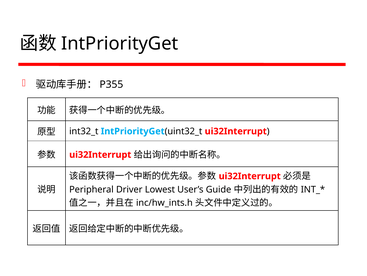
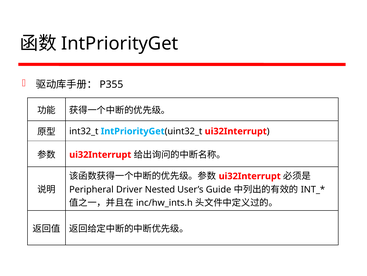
Lowest: Lowest -> Nested
